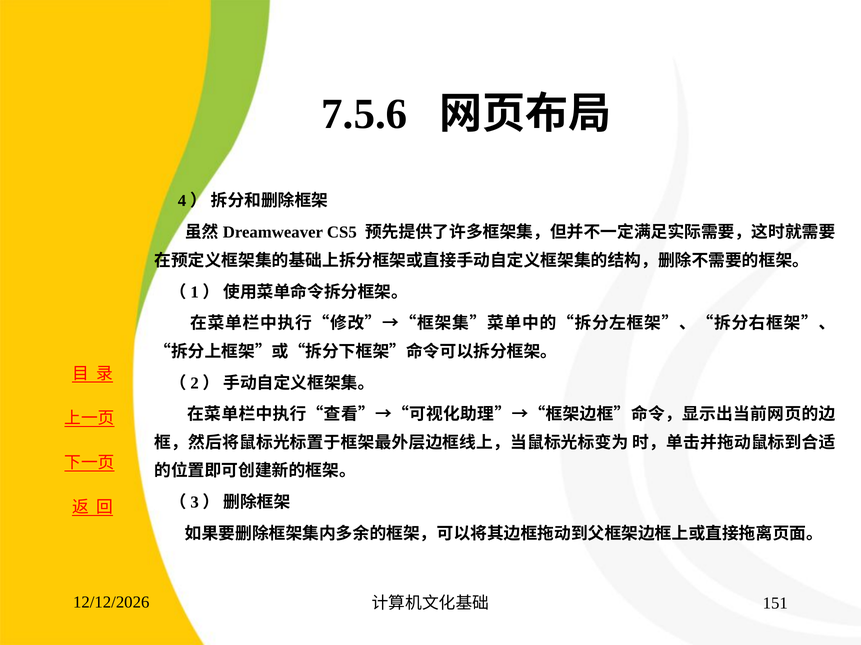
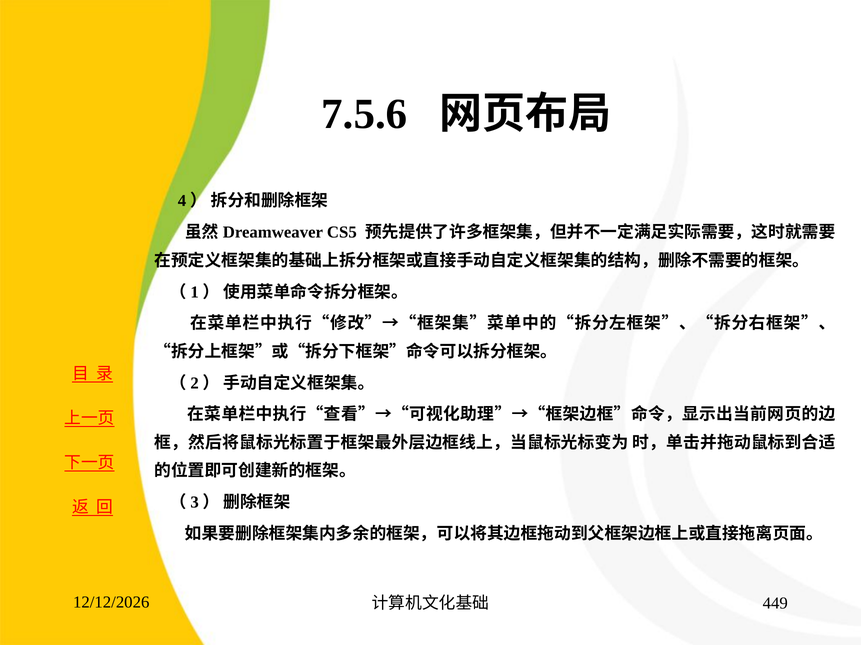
151: 151 -> 449
